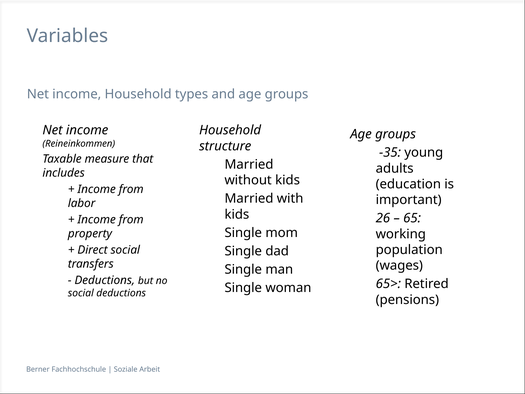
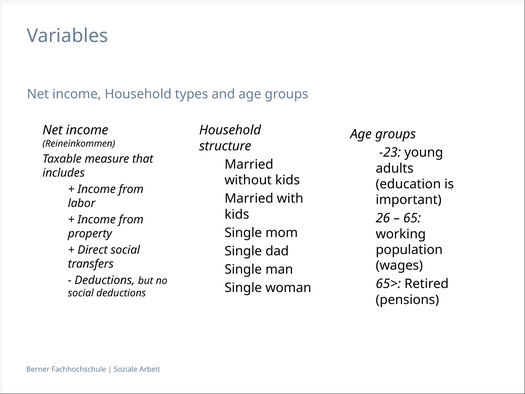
-35: -35 -> -23
